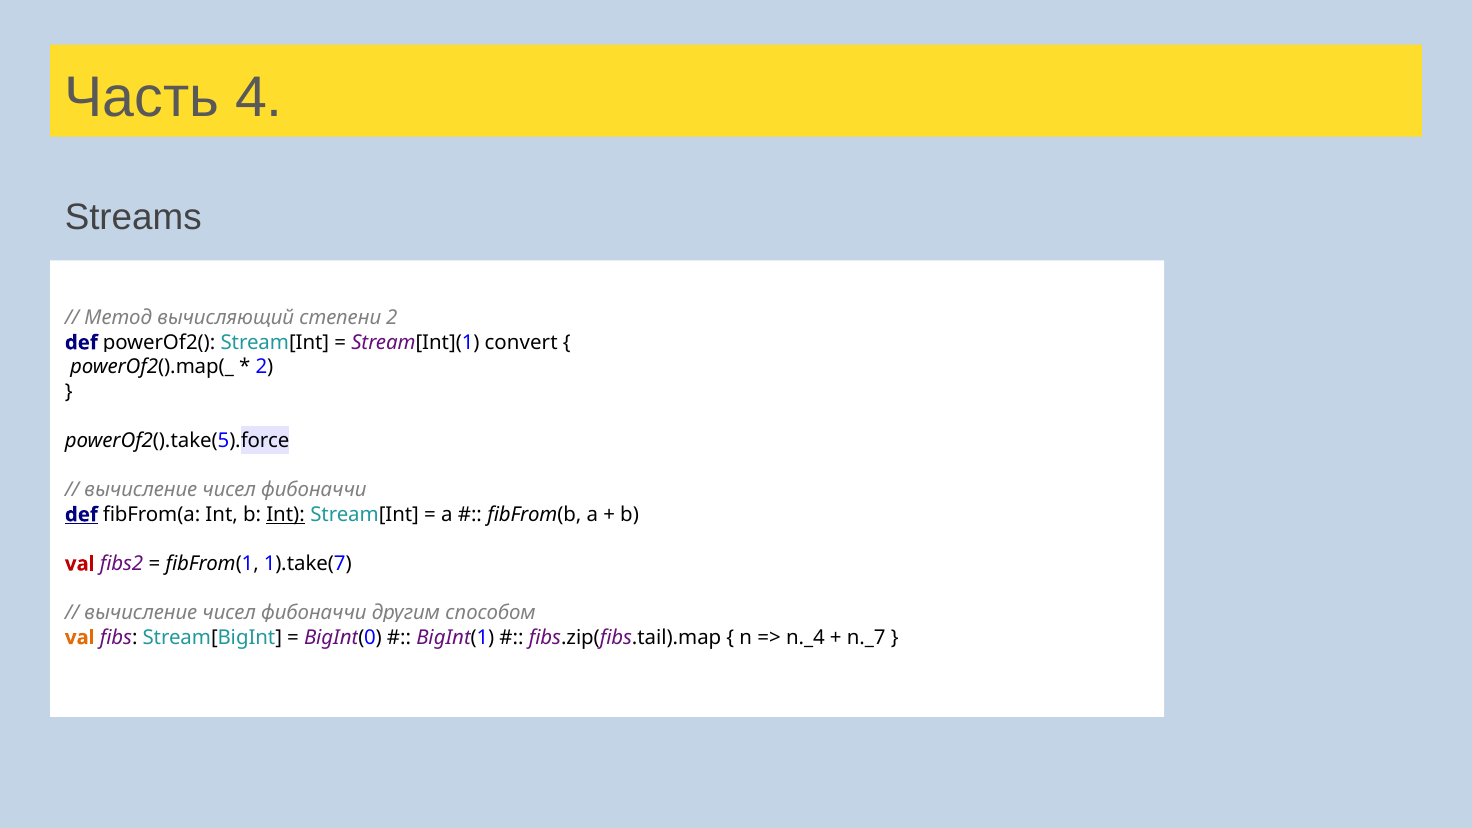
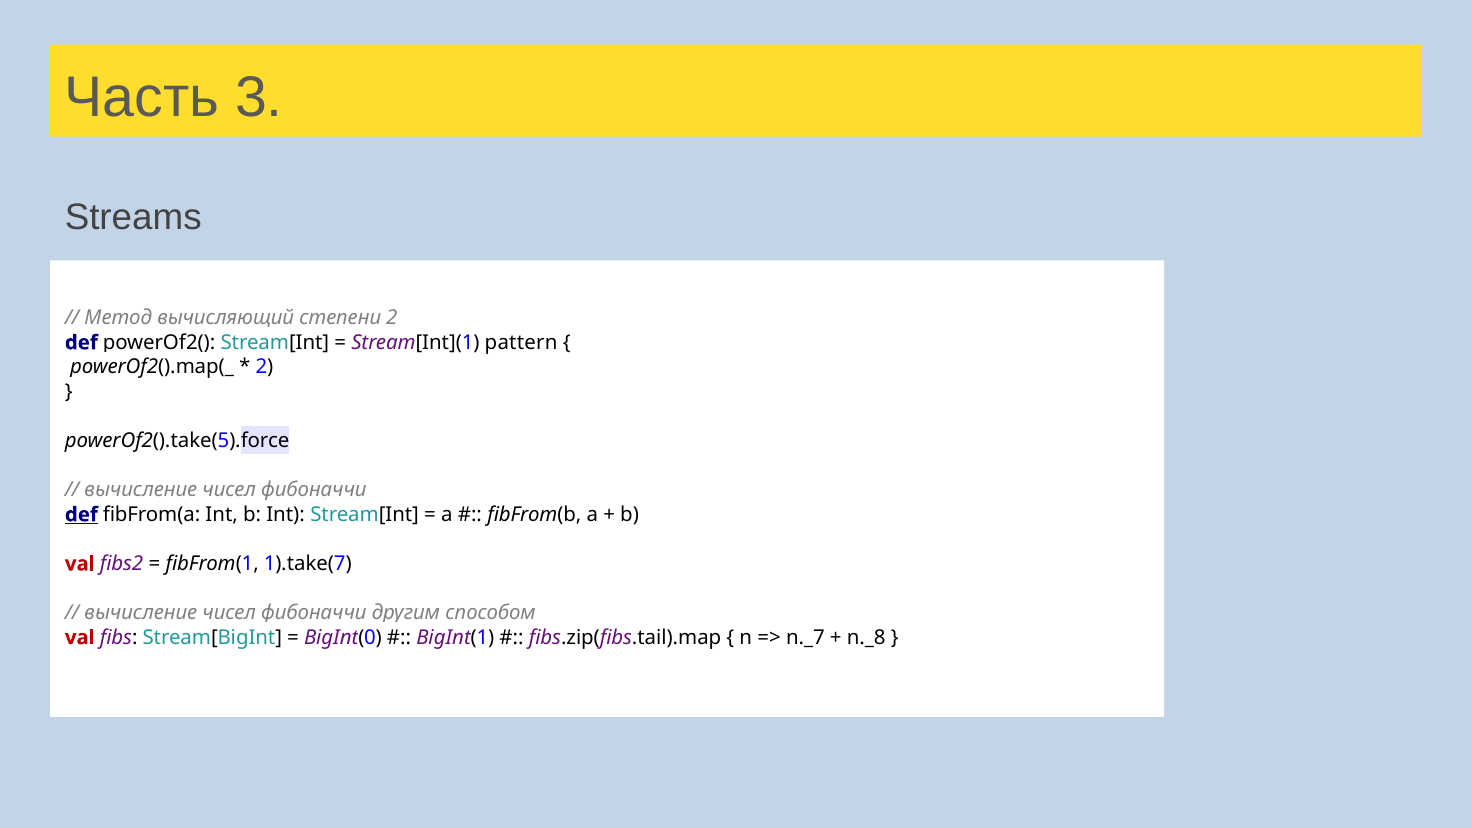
4: 4 -> 3
convert: convert -> pattern
Int at (286, 515) underline: present -> none
val at (80, 638) colour: orange -> red
n._4: n._4 -> n._7
n._7: n._7 -> n._8
